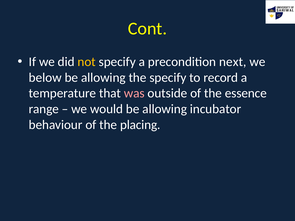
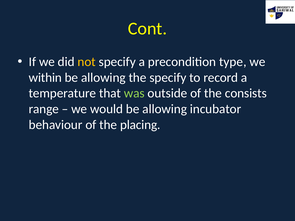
next: next -> type
below: below -> within
was colour: pink -> light green
essence: essence -> consists
